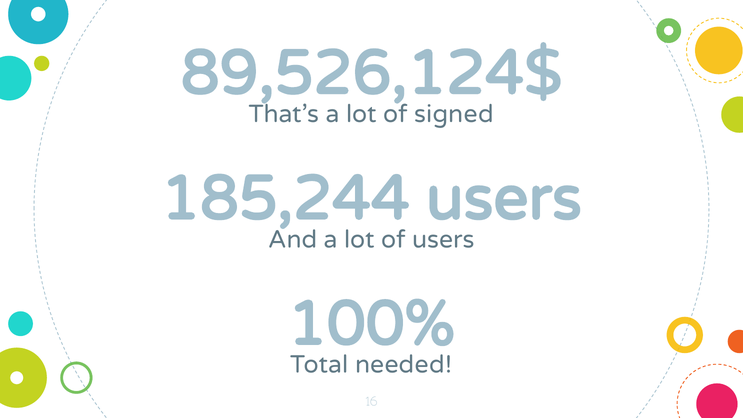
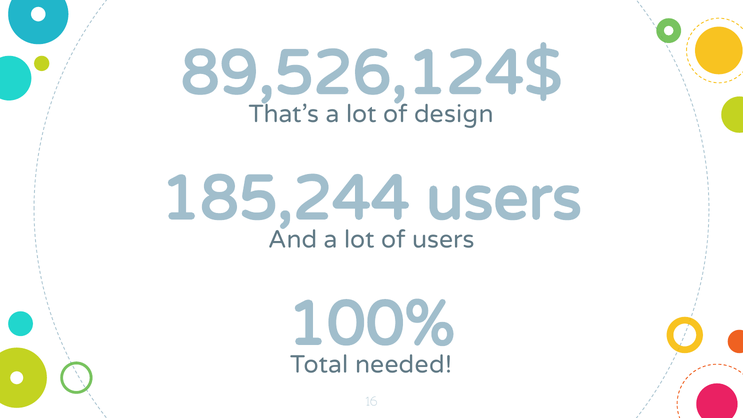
signed: signed -> design
